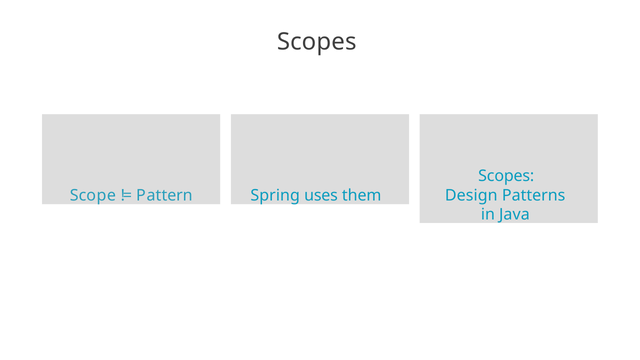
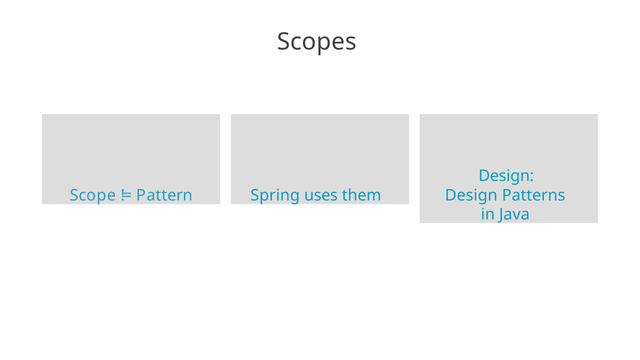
Scopes at (506, 176): Scopes -> Design
